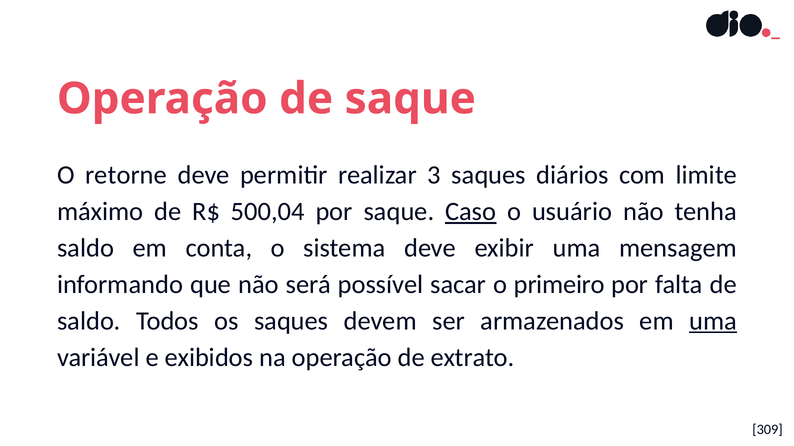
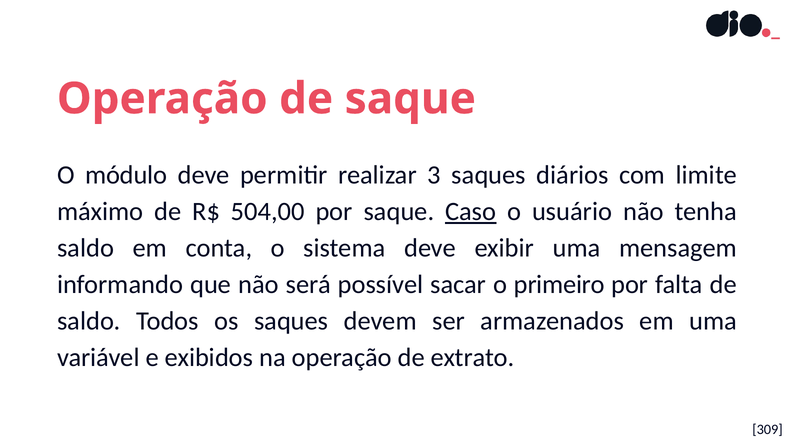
retorne: retorne -> módulo
500,04: 500,04 -> 504,00
uma at (713, 321) underline: present -> none
